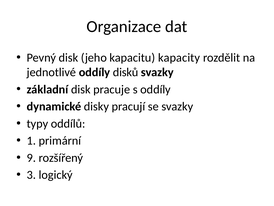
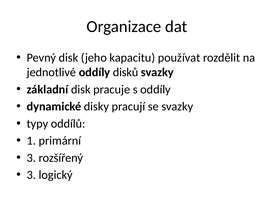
kapacity: kapacity -> používat
9 at (31, 157): 9 -> 3
